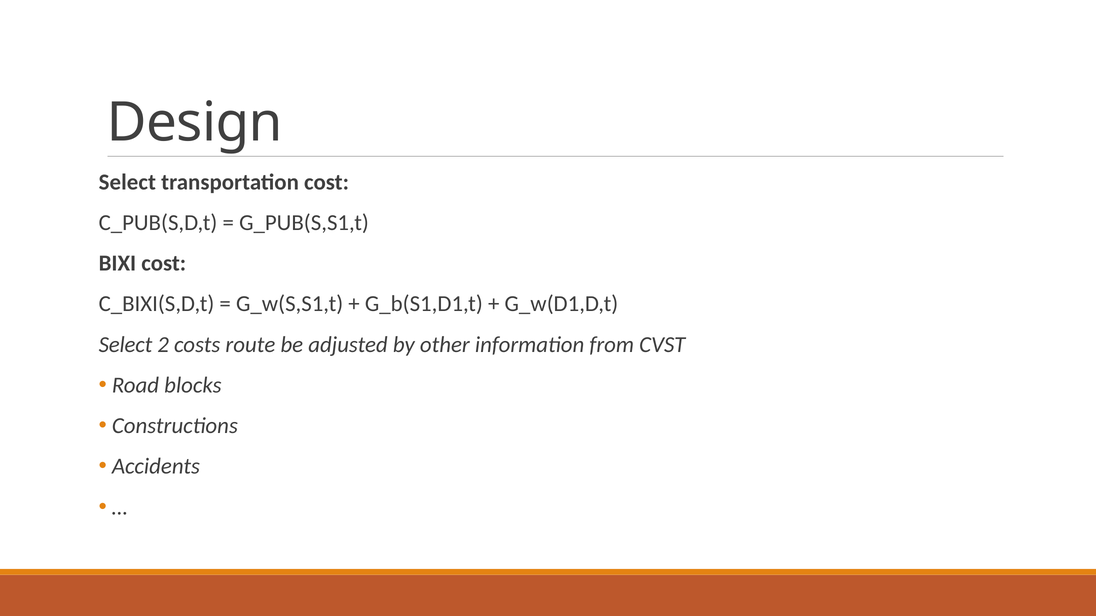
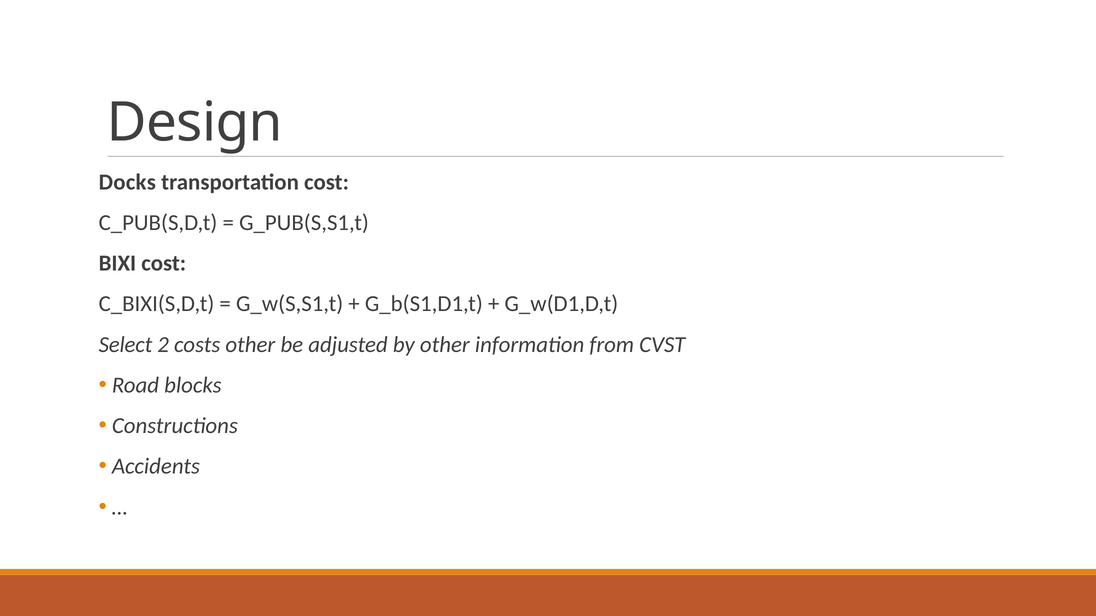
Select at (127, 182): Select -> Docks
costs route: route -> other
